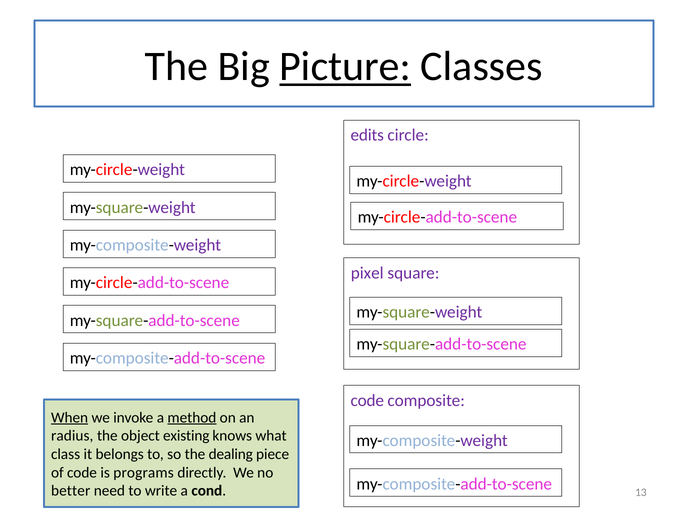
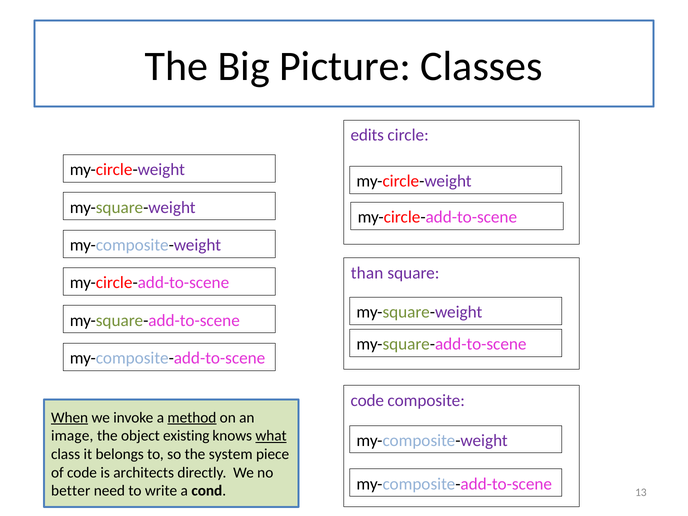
Picture underline: present -> none
pixel: pixel -> than
radius: radius -> image
what underline: none -> present
dealing: dealing -> system
programs: programs -> architects
